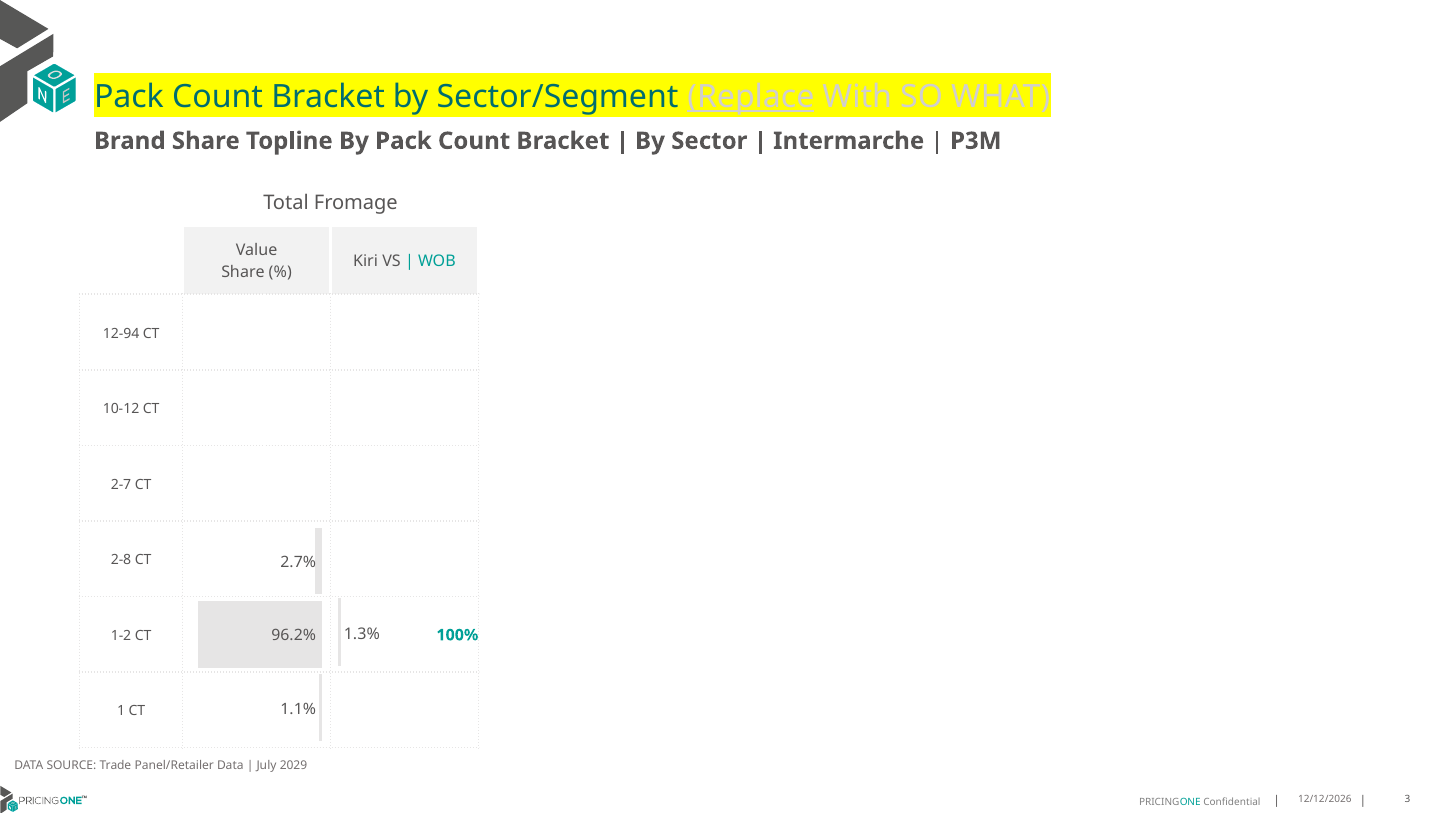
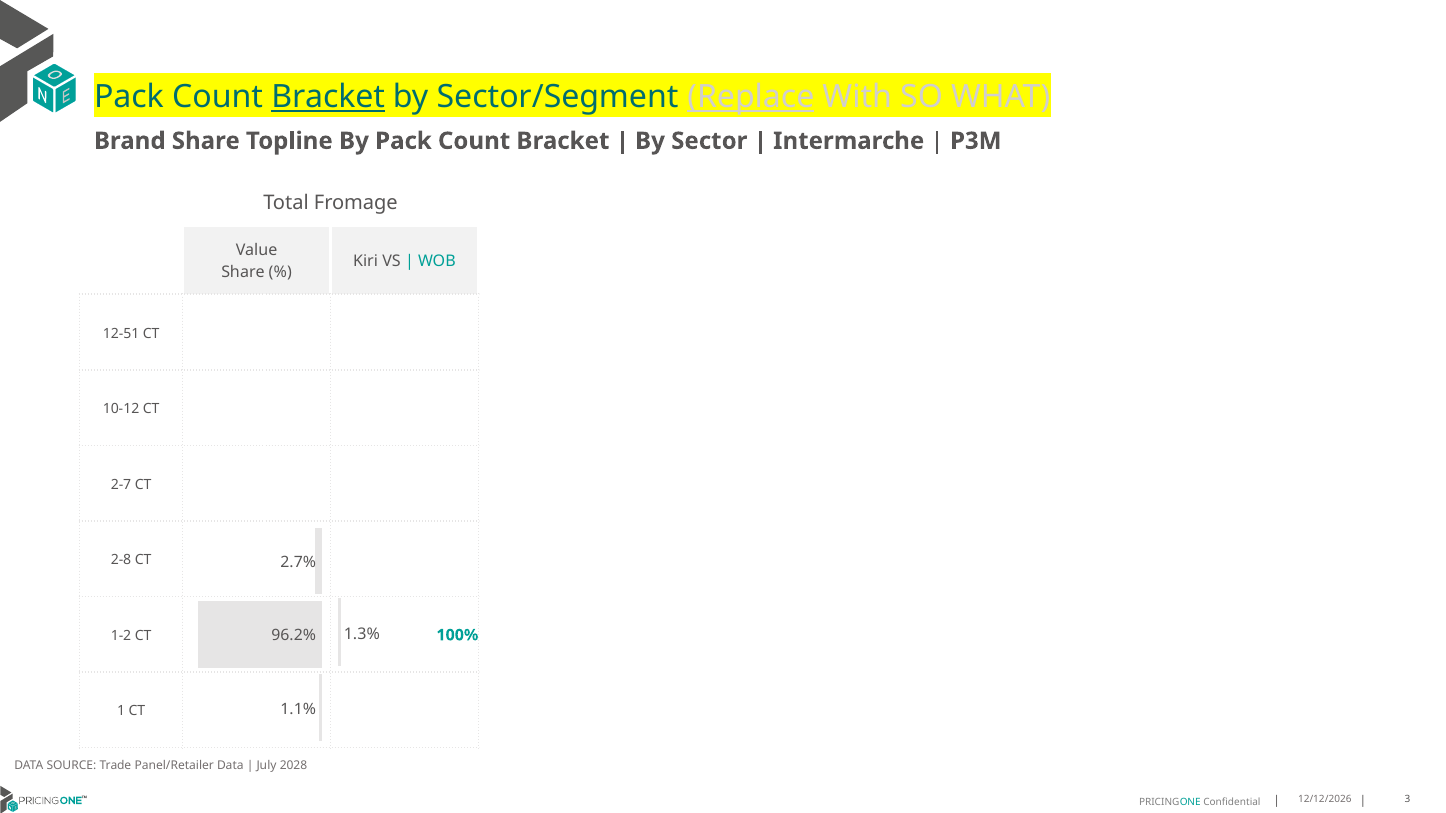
Bracket at (328, 97) underline: none -> present
12-94: 12-94 -> 12-51
2029: 2029 -> 2028
